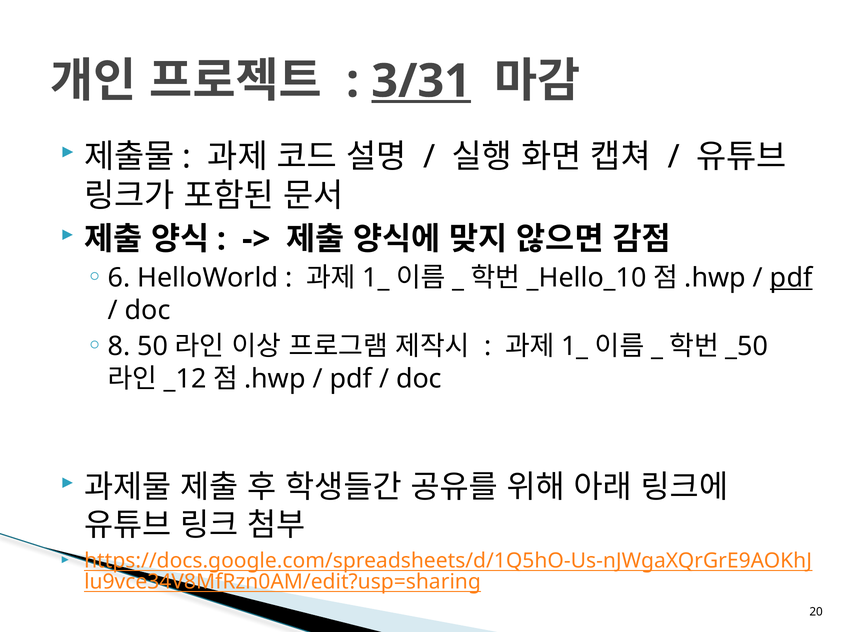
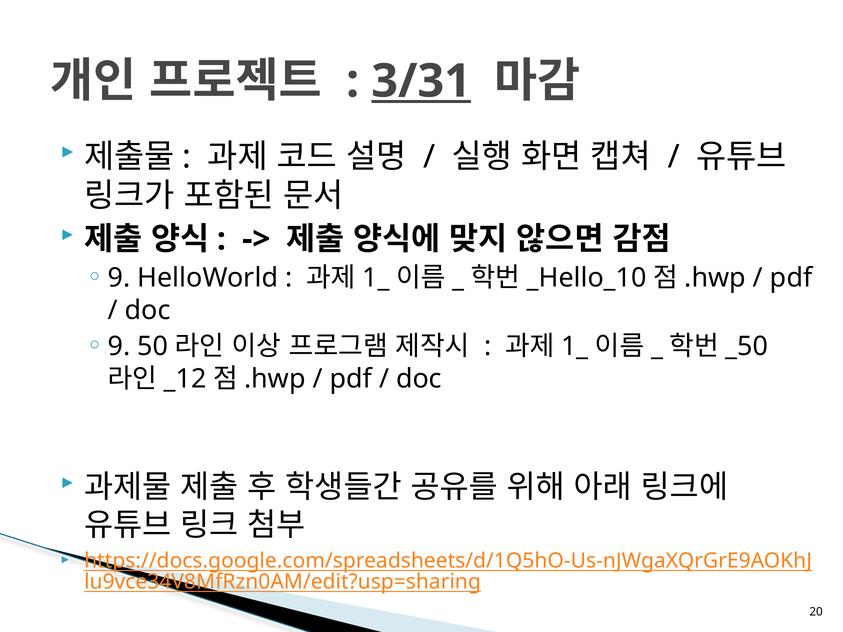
6 at (119, 278): 6 -> 9
pdf at (791, 278) underline: present -> none
8 at (119, 346): 8 -> 9
